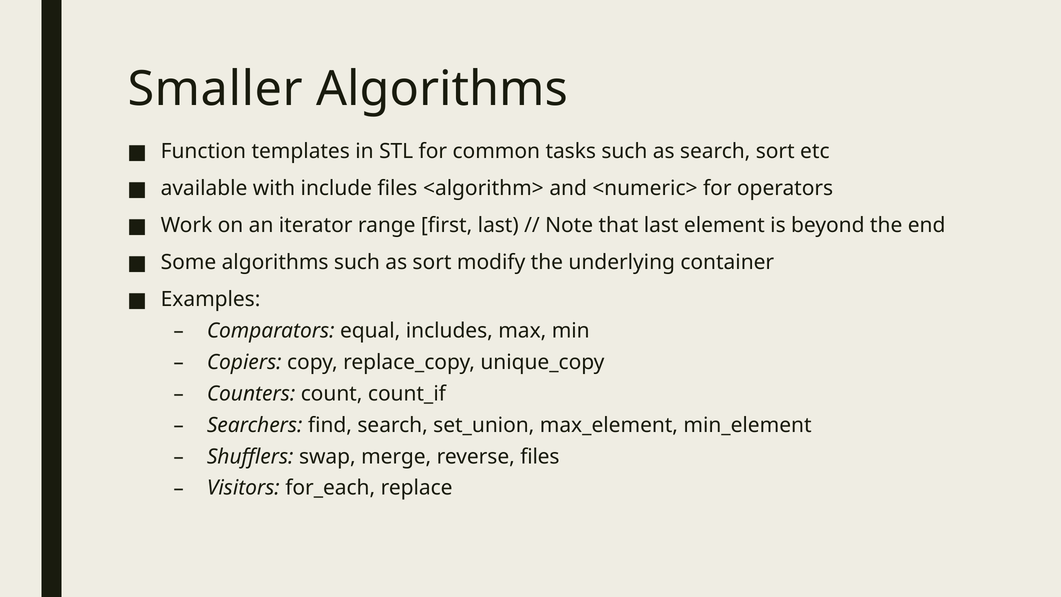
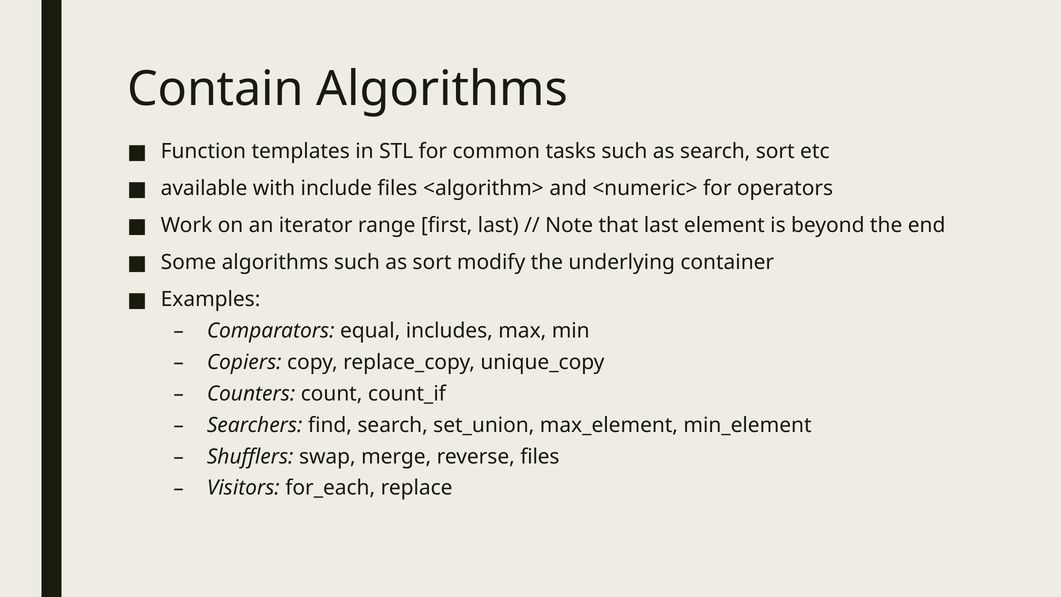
Smaller: Smaller -> Contain
